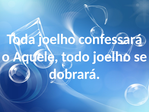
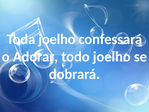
Aquele: Aquele -> Adorar
